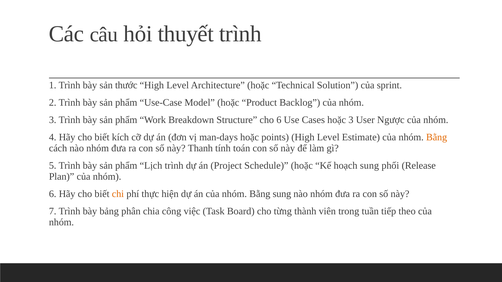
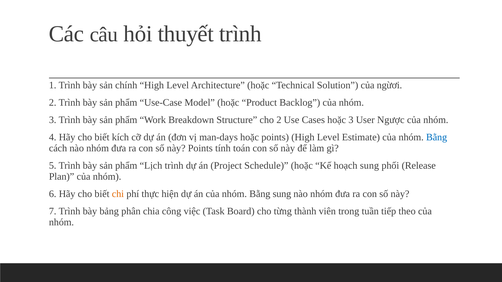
thước: thước -> chính
sprint: sprint -> ngừơi
cho 6: 6 -> 2
Bằng at (437, 138) colour: orange -> blue
này Thanh: Thanh -> Points
